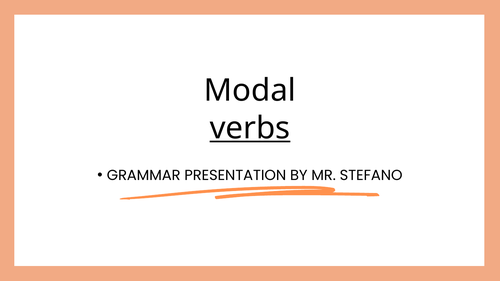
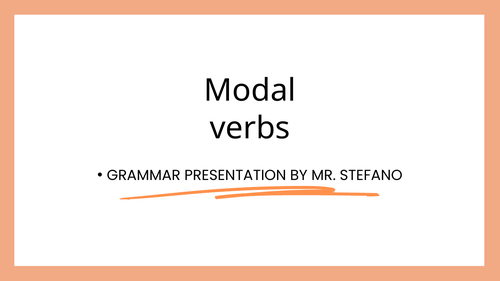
verbs underline: present -> none
